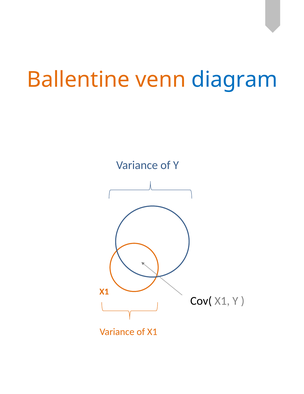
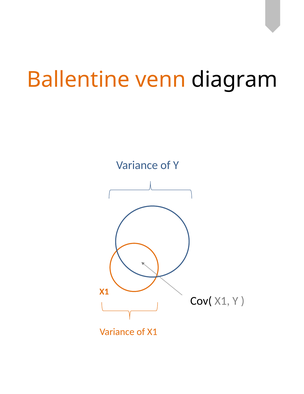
diagram colour: blue -> black
